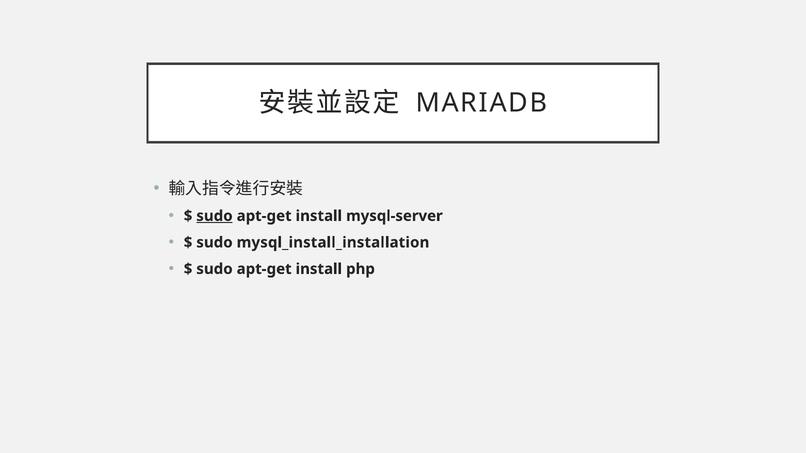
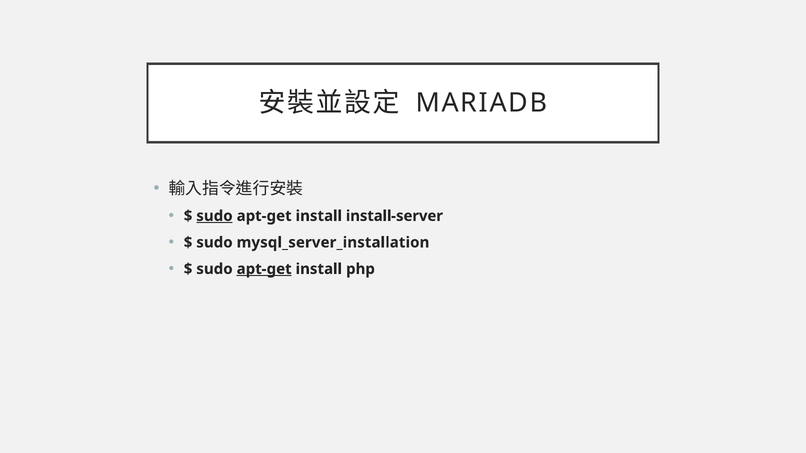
mysql-server: mysql-server -> install-server
mysql_install_installation: mysql_install_installation -> mysql_server_installation
apt-get at (264, 269) underline: none -> present
